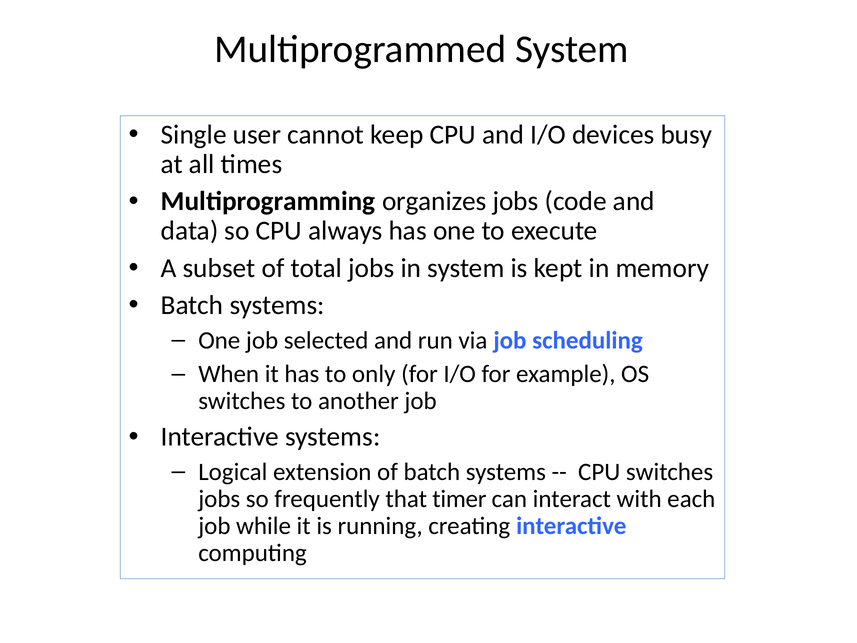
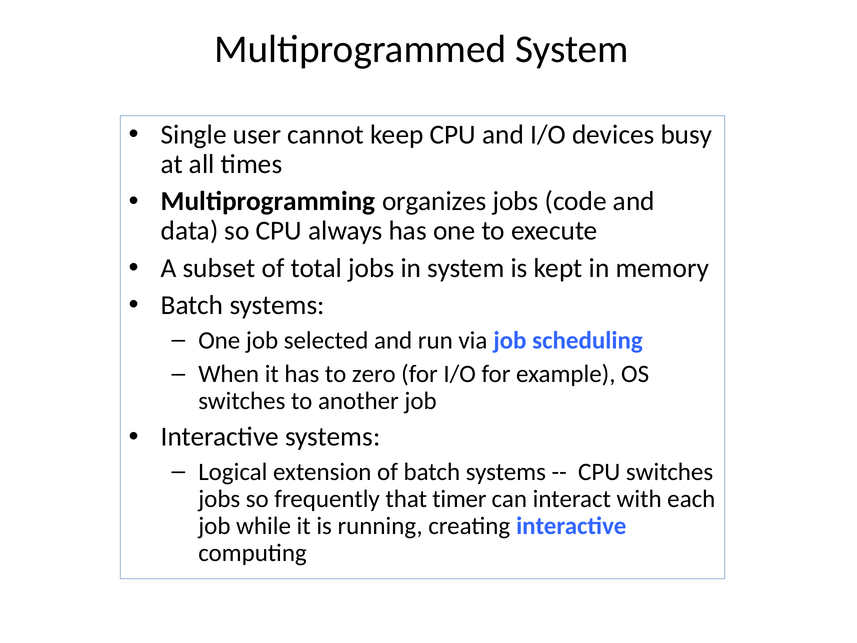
only: only -> zero
